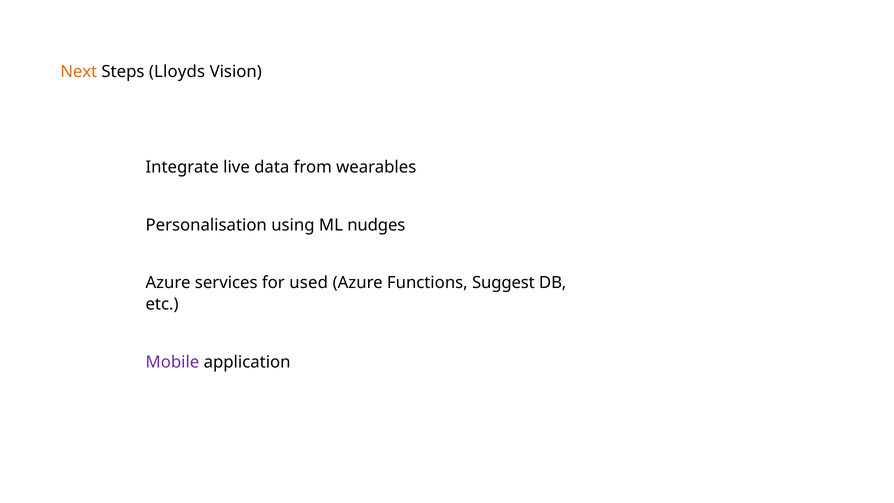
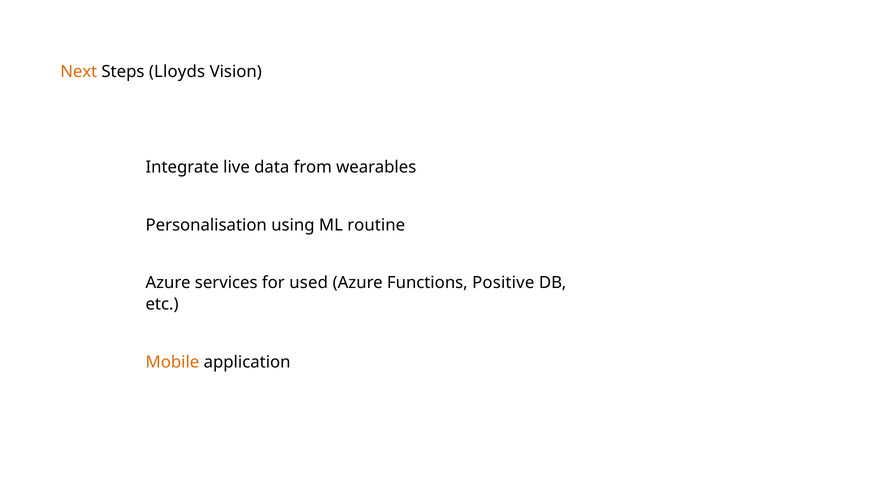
nudges: nudges -> routine
Suggest: Suggest -> Positive
Mobile colour: purple -> orange
